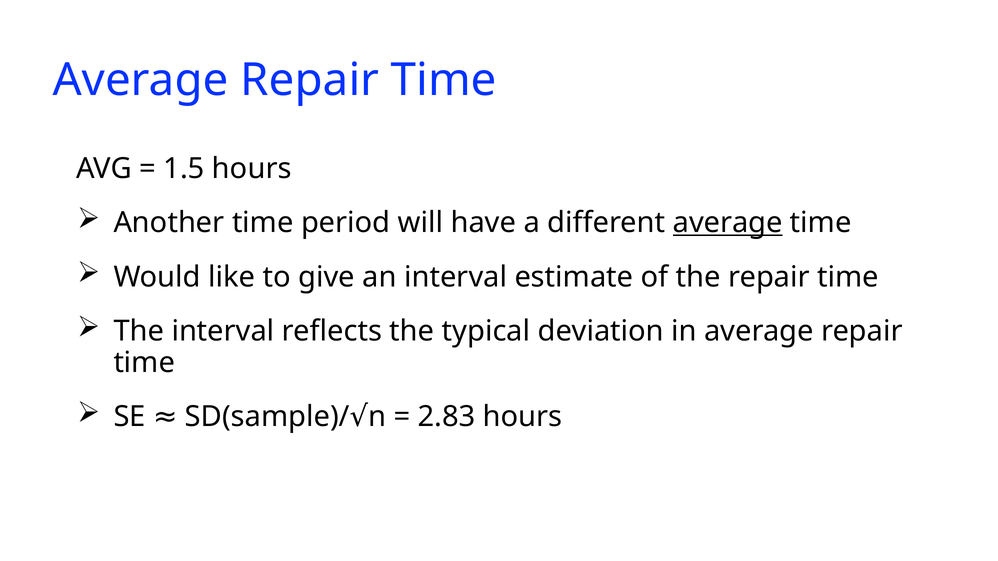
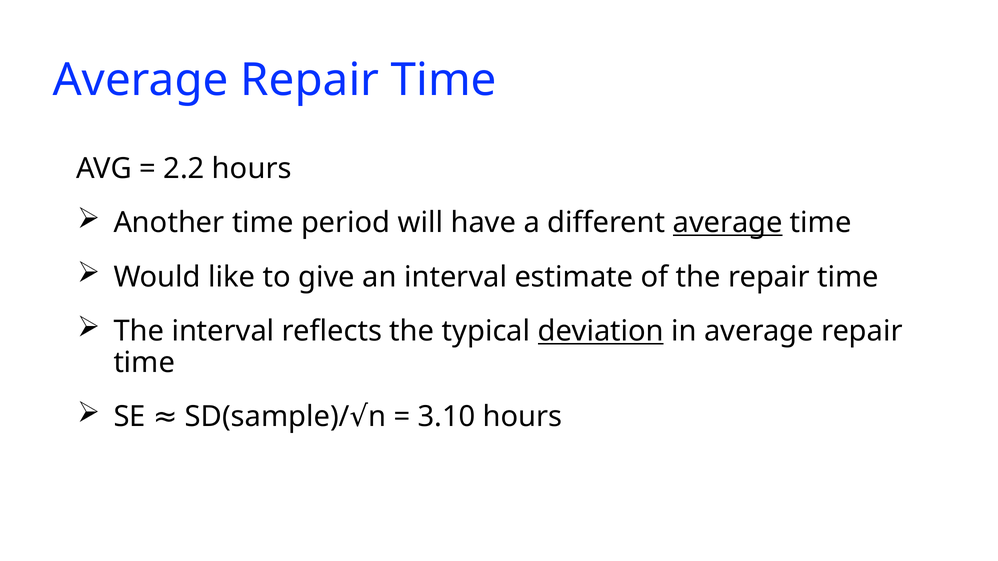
1.5: 1.5 -> 2.2
deviation underline: none -> present
2.83: 2.83 -> 3.10
